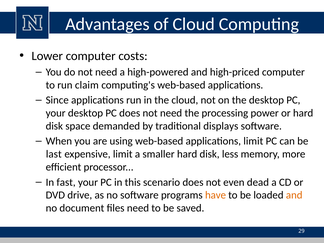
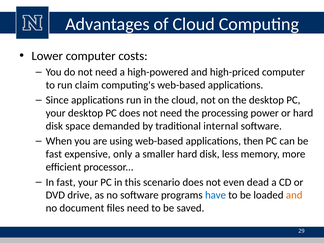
displays: displays -> internal
applications limit: limit -> then
last at (54, 154): last -> fast
expensive limit: limit -> only
have colour: orange -> blue
